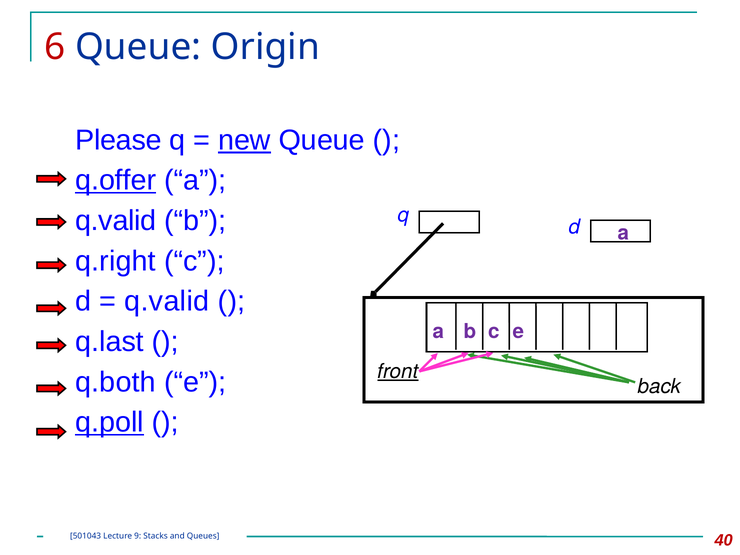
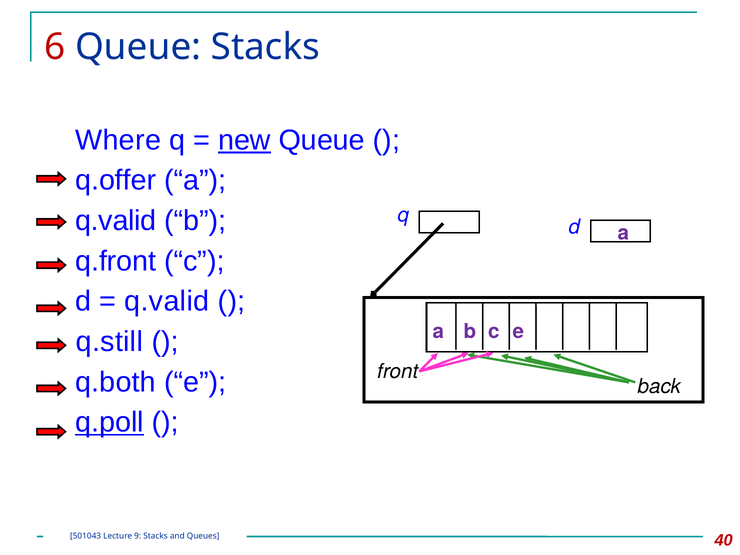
Queue Origin: Origin -> Stacks
Please: Please -> Where
q.offer underline: present -> none
q.right: q.right -> q.front
q.last: q.last -> q.still
front underline: present -> none
